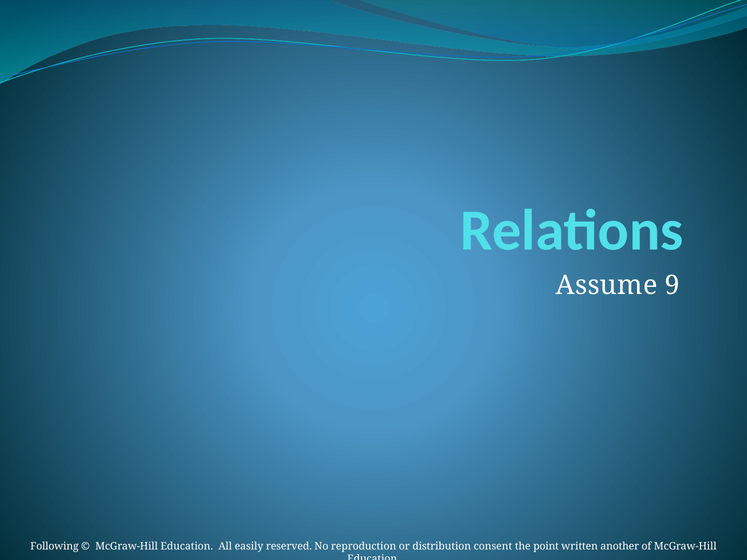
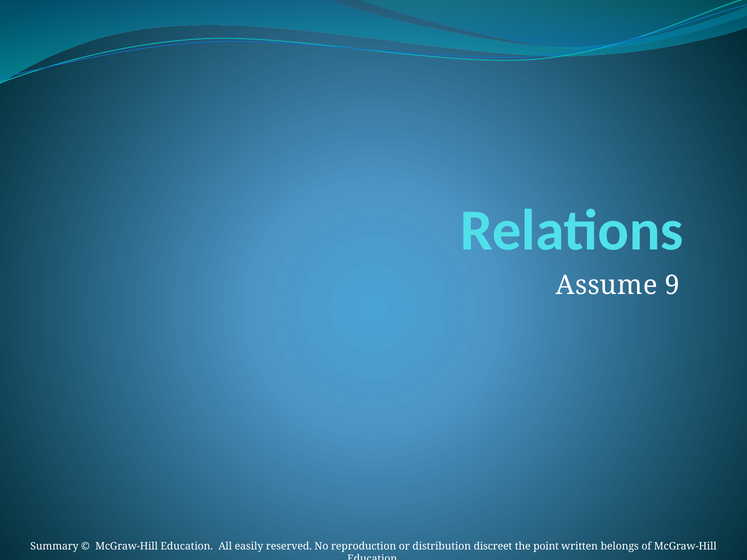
Following: Following -> Summary
consent: consent -> discreet
another: another -> belongs
